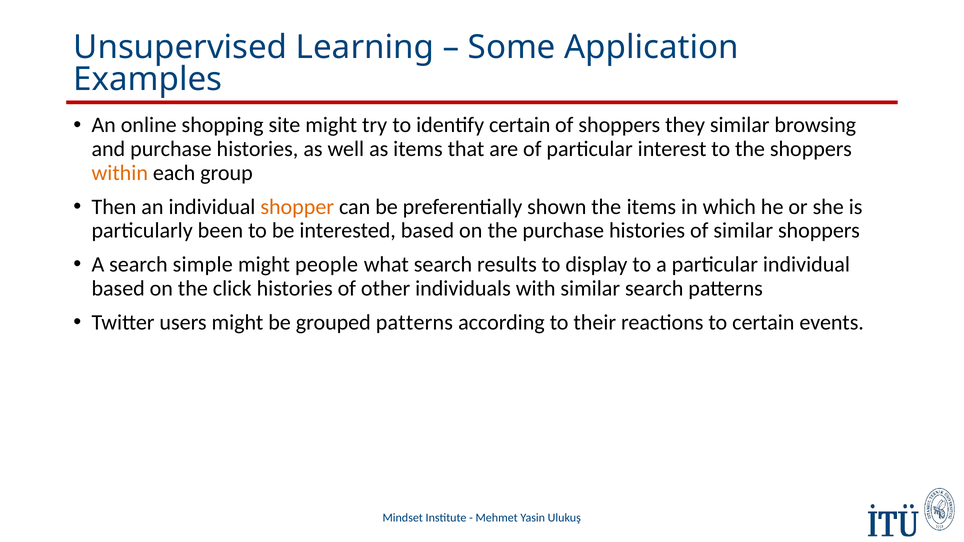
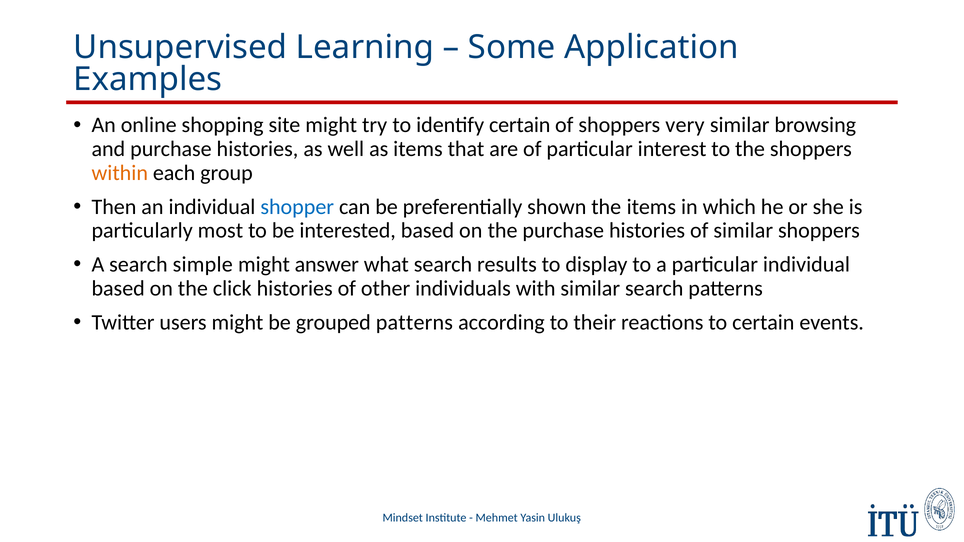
they: they -> very
shopper colour: orange -> blue
been: been -> most
people: people -> answer
